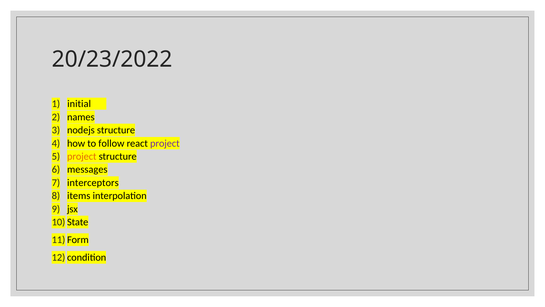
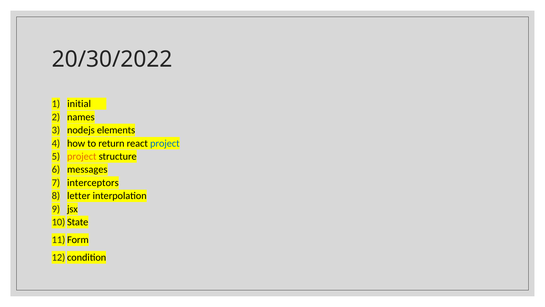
20/23/2022: 20/23/2022 -> 20/30/2022
nodejs structure: structure -> elements
follow: follow -> return
project at (165, 143) colour: purple -> blue
items: items -> letter
